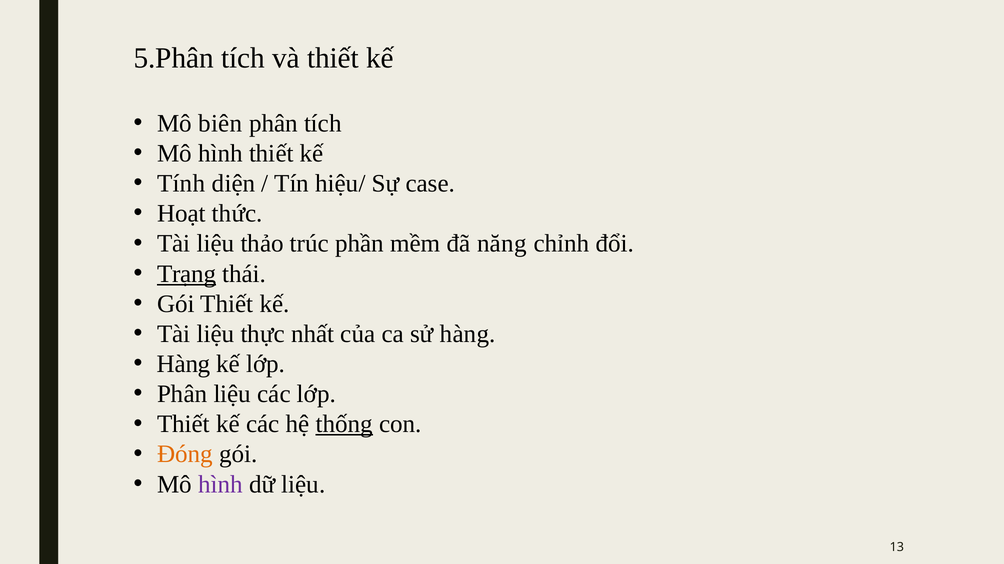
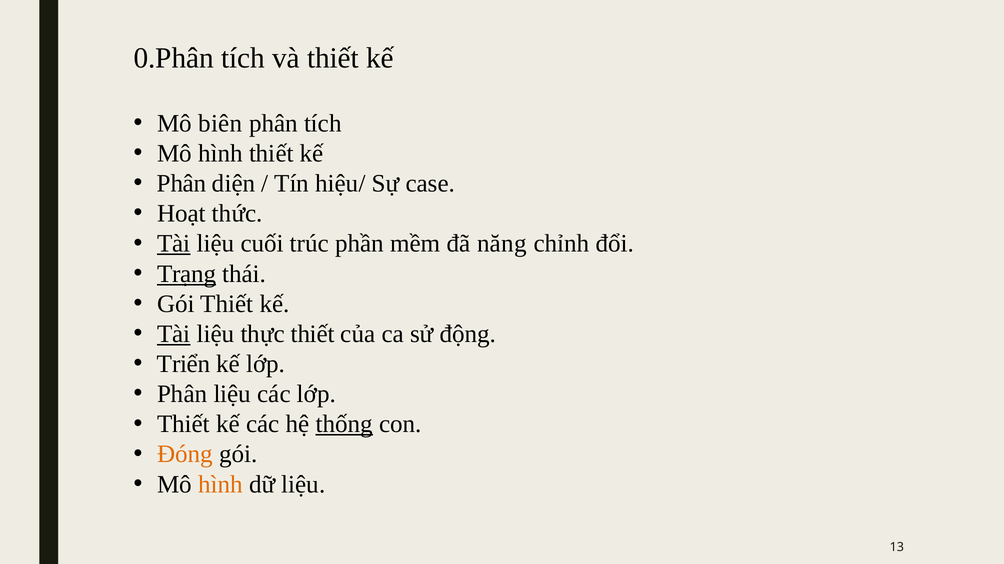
5.Phân: 5.Phân -> 0.Phân
Tính at (181, 184): Tính -> Phân
Tài at (174, 244) underline: none -> present
thảo: thảo -> cuối
Tài at (174, 334) underline: none -> present
thực nhất: nhất -> thiết
sử hàng: hàng -> động
Hàng at (184, 364): Hàng -> Triển
hình at (220, 485) colour: purple -> orange
